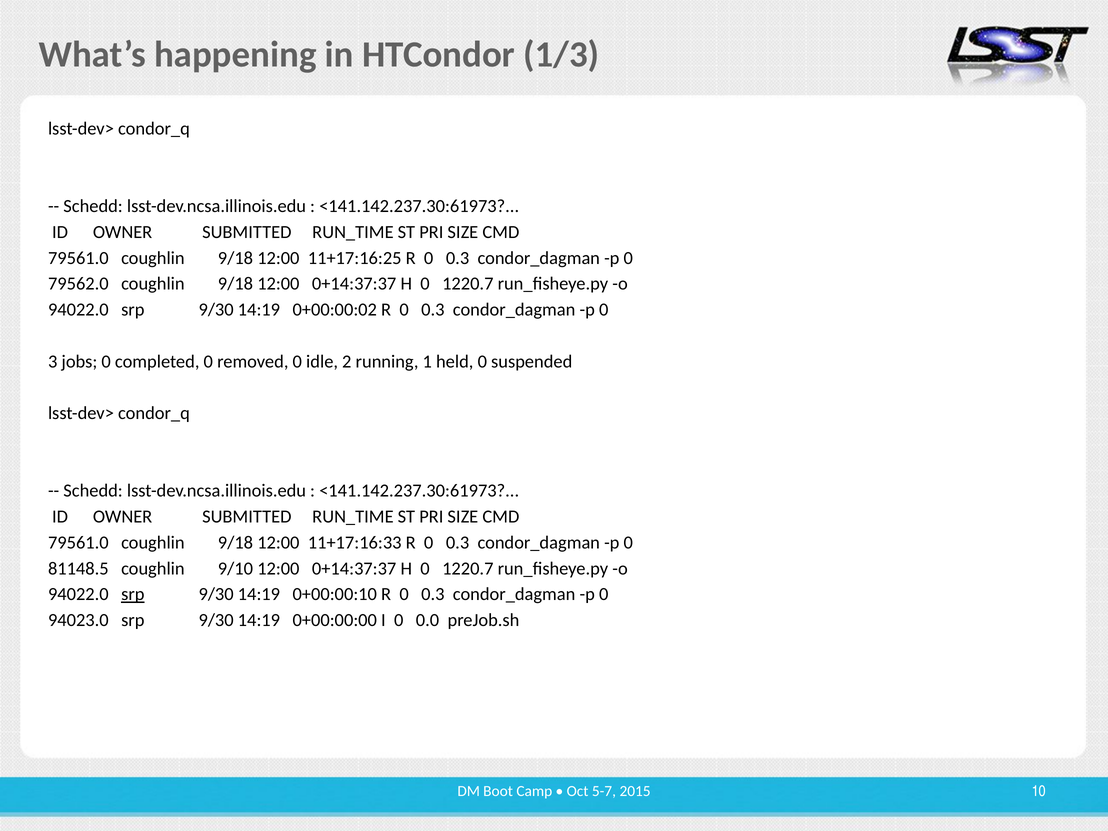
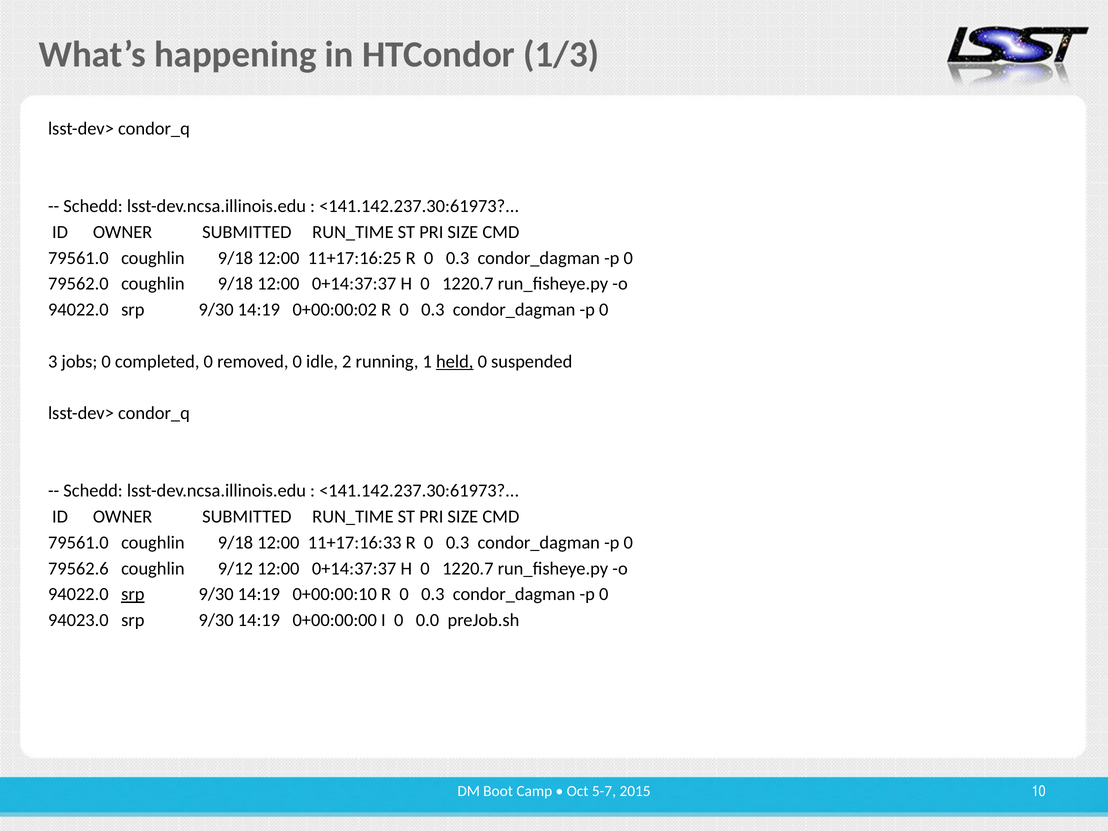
held underline: none -> present
81148.5: 81148.5 -> 79562.6
9/10: 9/10 -> 9/12
